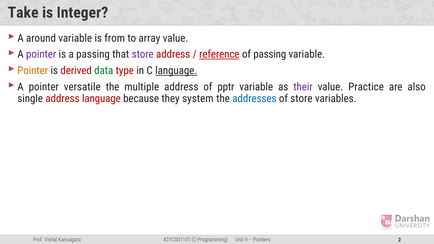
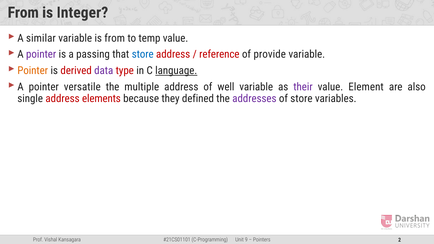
Take at (23, 13): Take -> From
around: around -> similar
array: array -> temp
store at (143, 54) colour: purple -> blue
reference underline: present -> none
of passing: passing -> provide
data colour: green -> purple
pptr: pptr -> well
Practice: Practice -> Element
address language: language -> elements
system: system -> defined
addresses colour: blue -> purple
